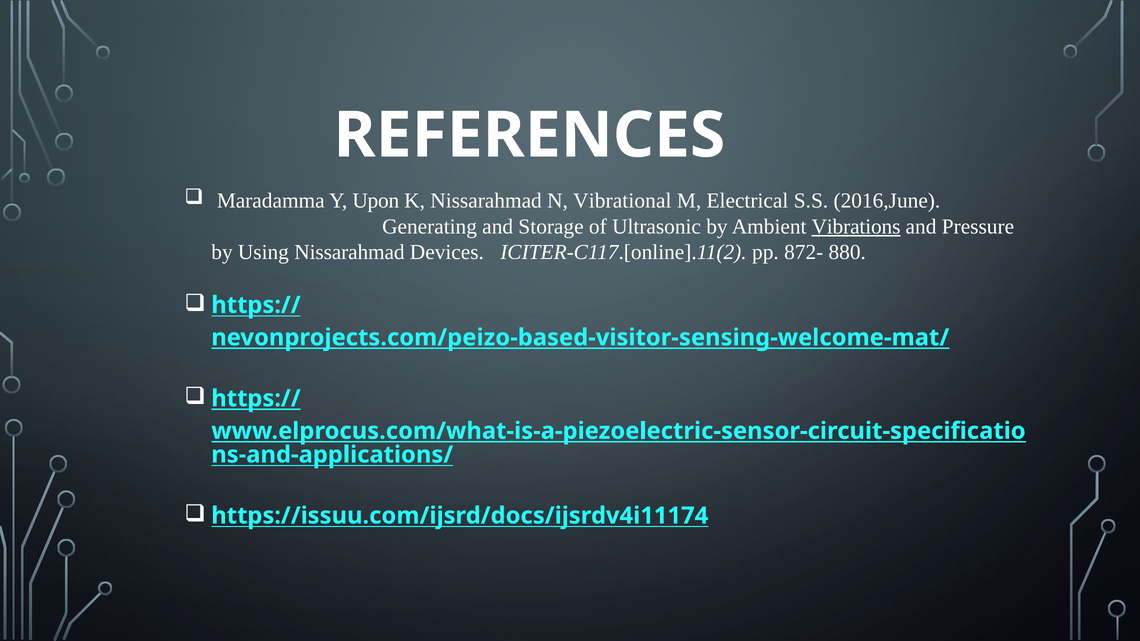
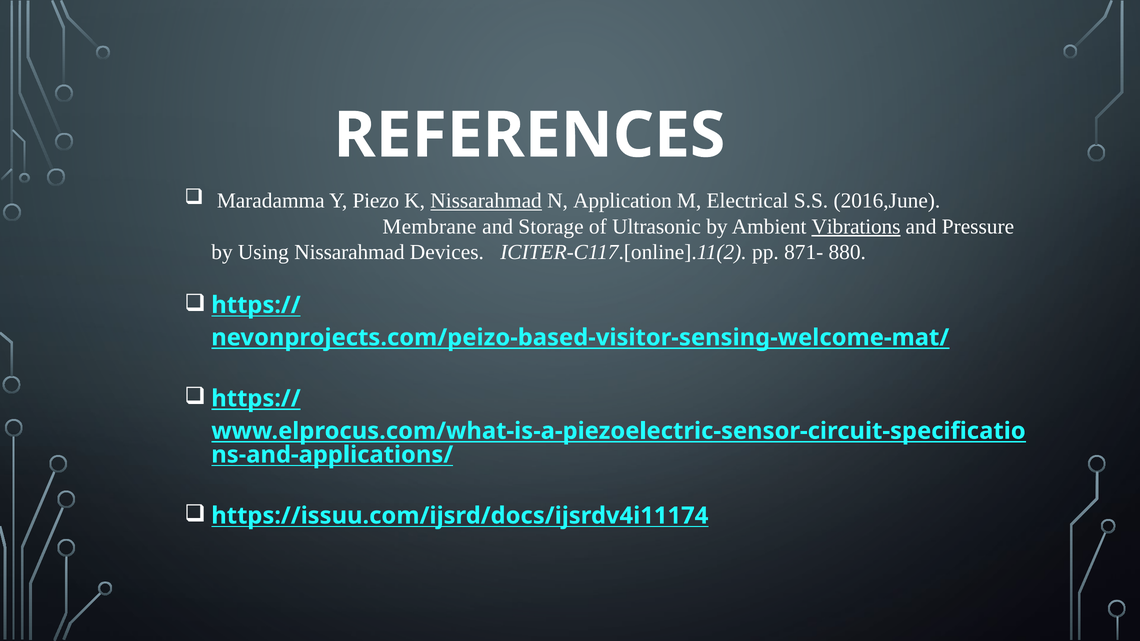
Upon: Upon -> Piezo
Nissarahmad at (486, 201) underline: none -> present
Vibrational: Vibrational -> Application
Generating: Generating -> Membrane
872-: 872- -> 871-
